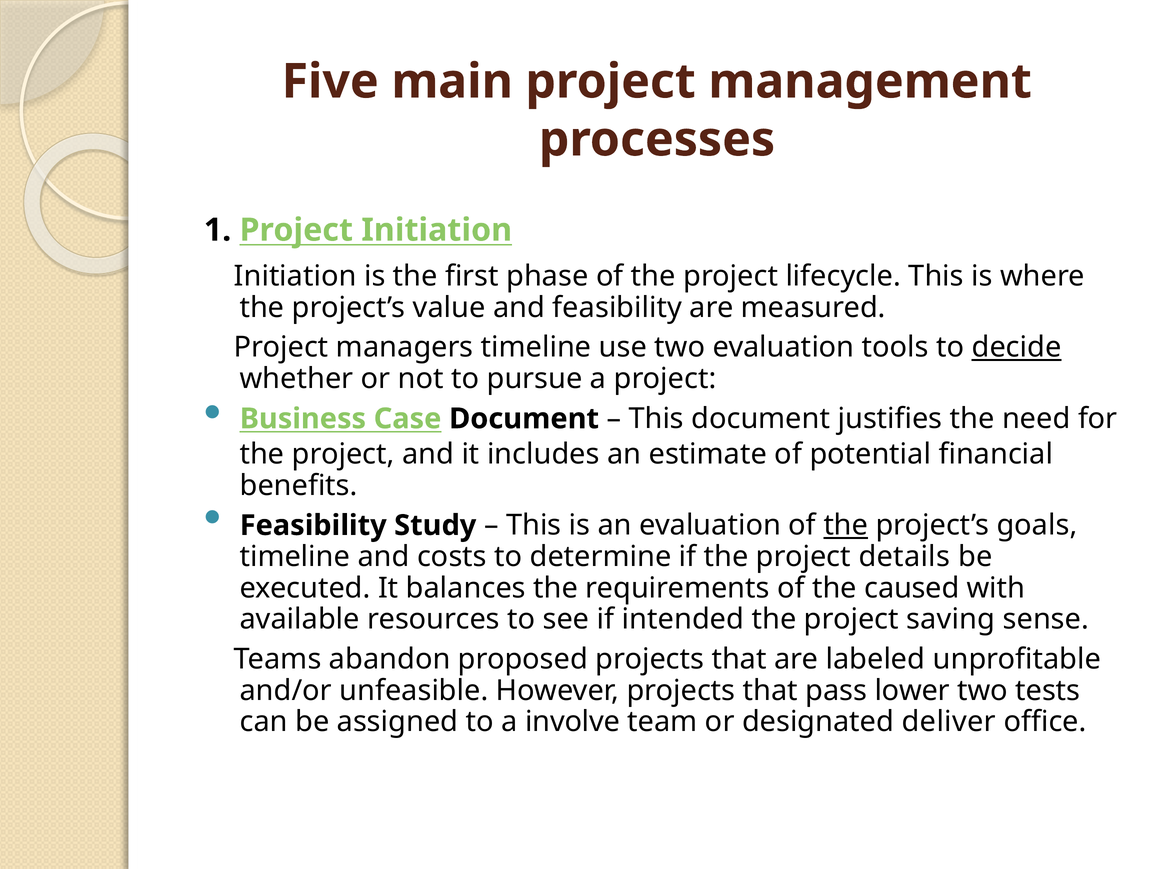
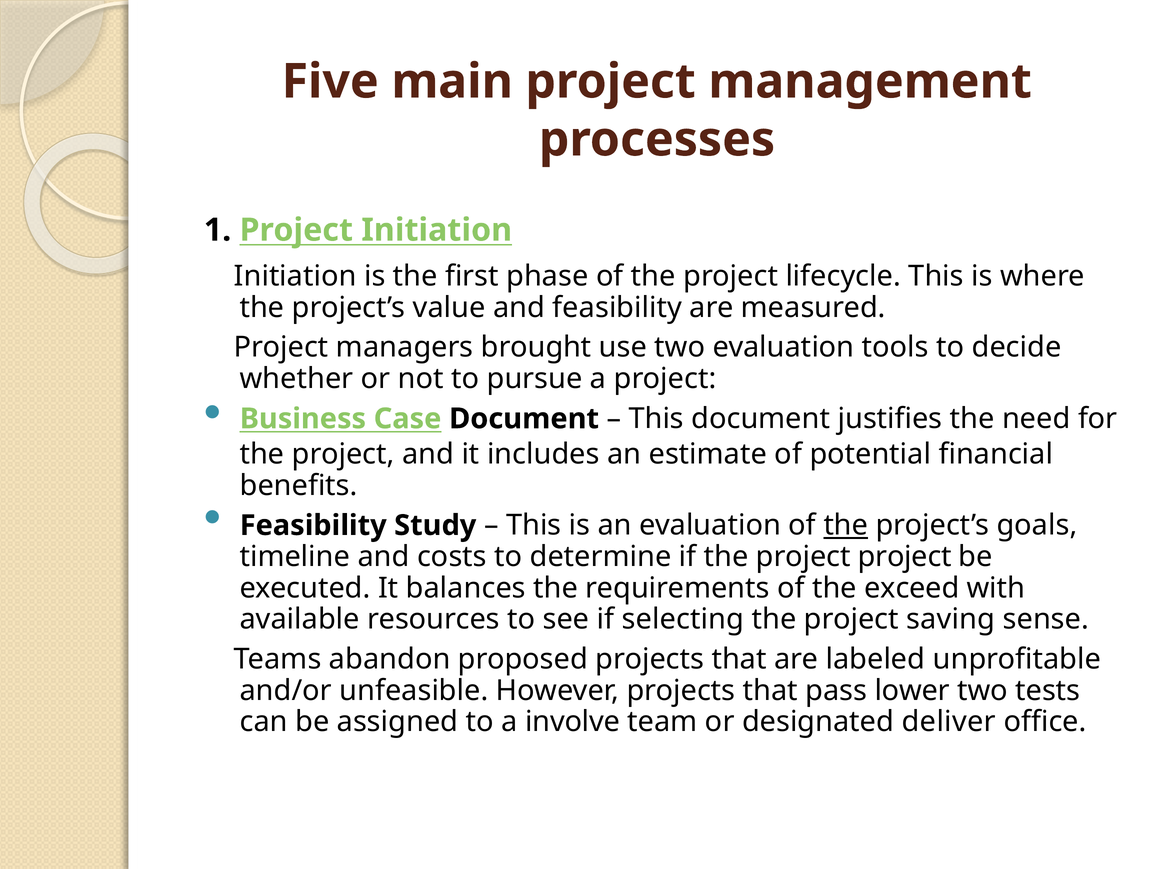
managers timeline: timeline -> brought
decide underline: present -> none
project details: details -> project
caused: caused -> exceed
intended: intended -> selecting
